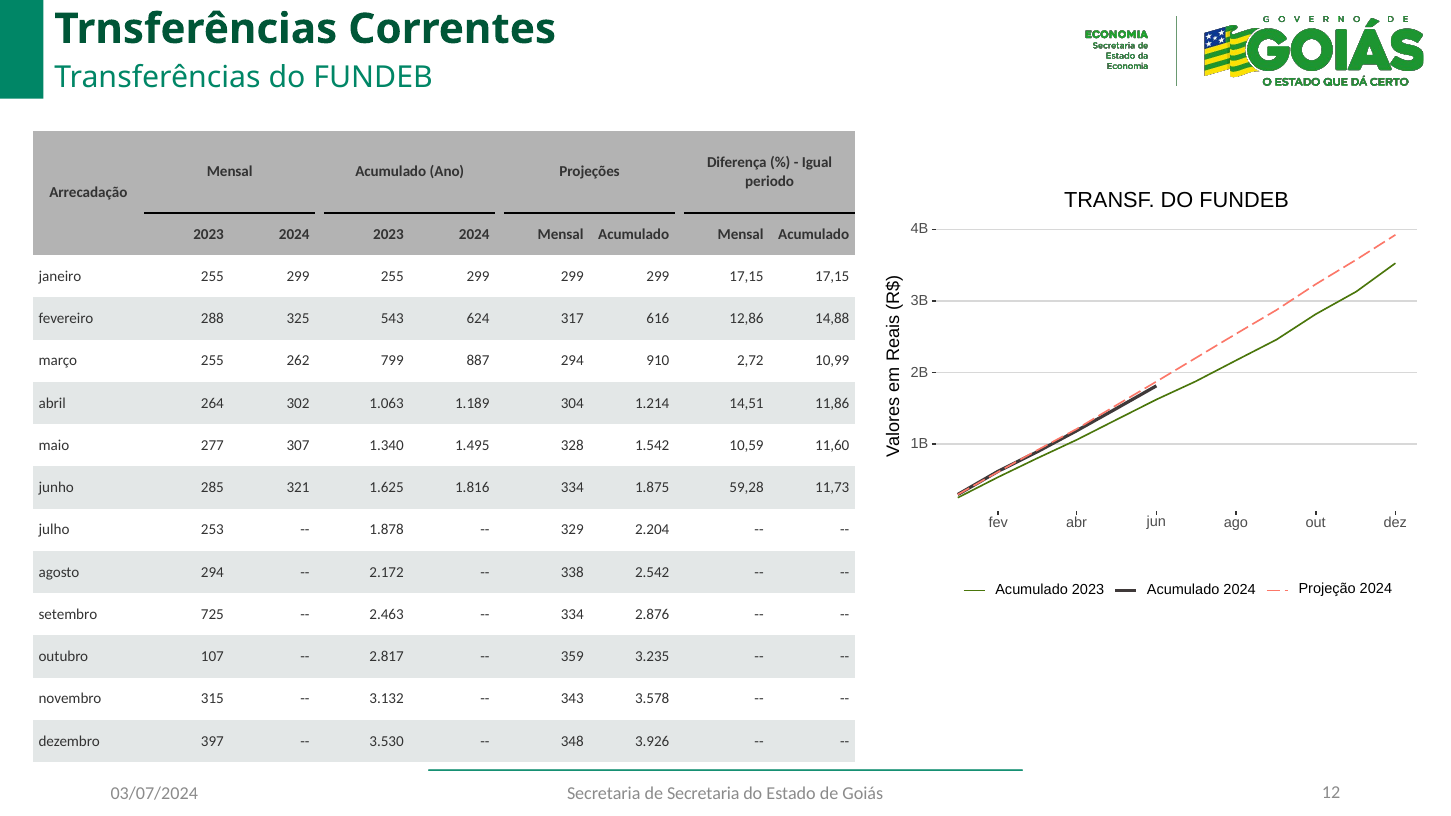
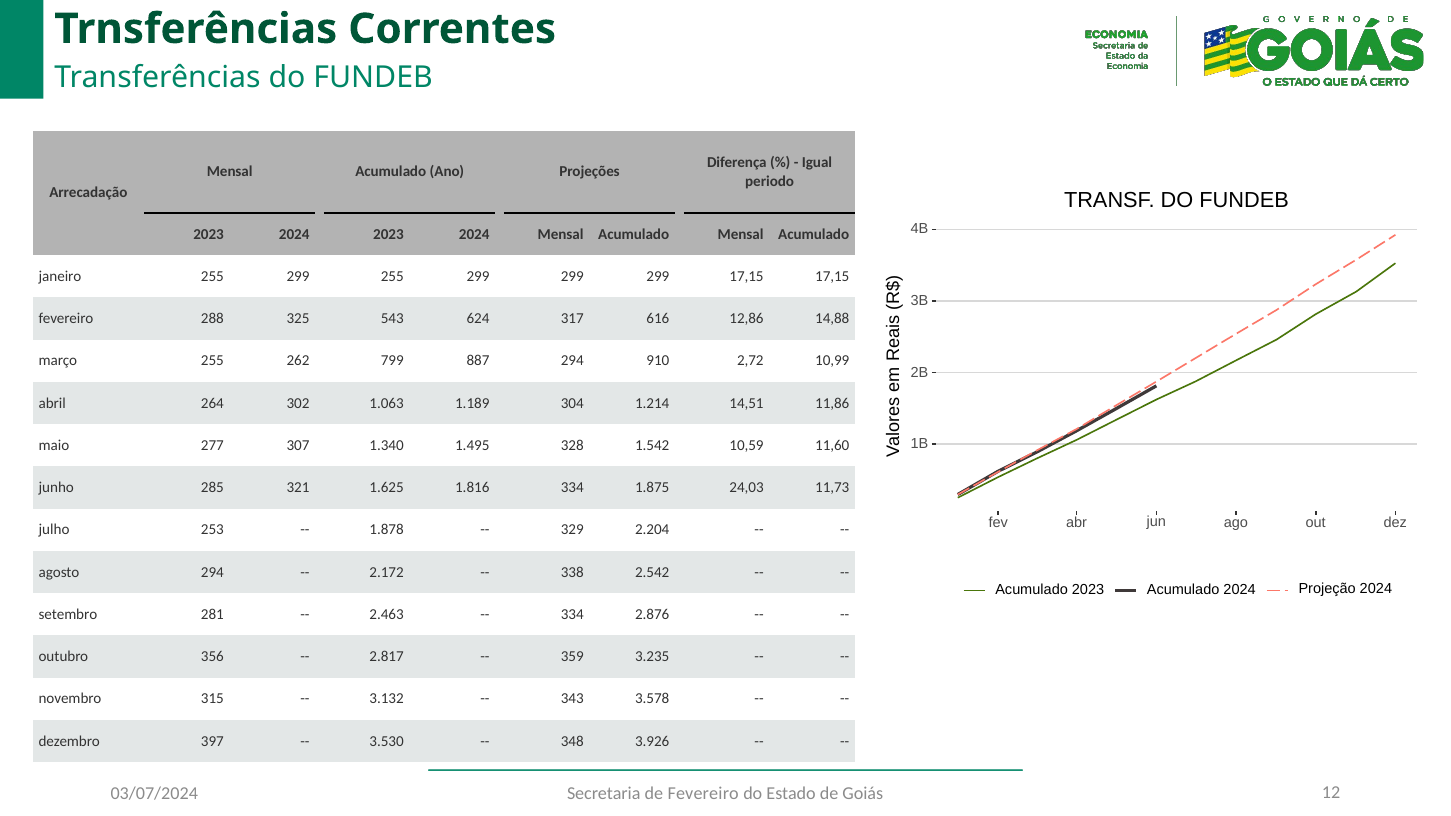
59,28: 59,28 -> 24,03
725: 725 -> 281
107: 107 -> 356
de Secretaria: Secretaria -> Fevereiro
